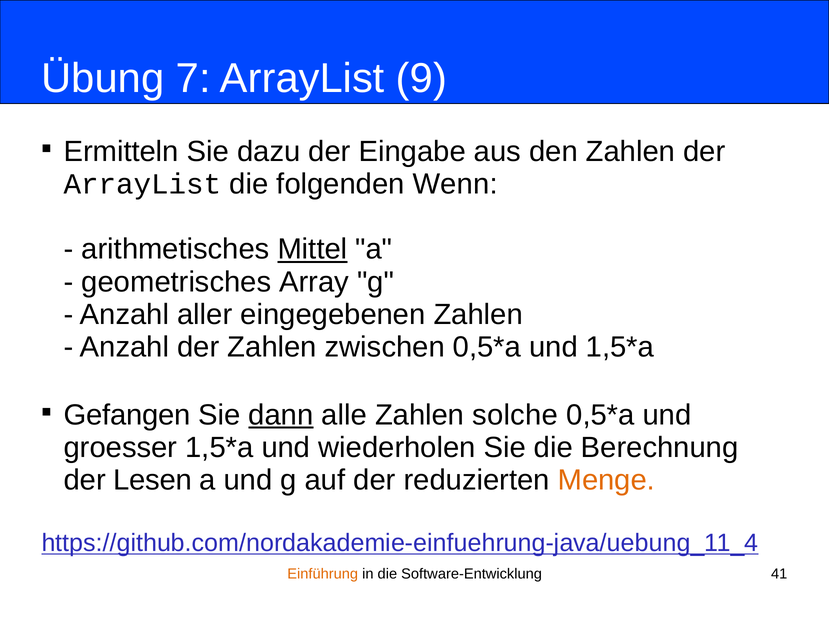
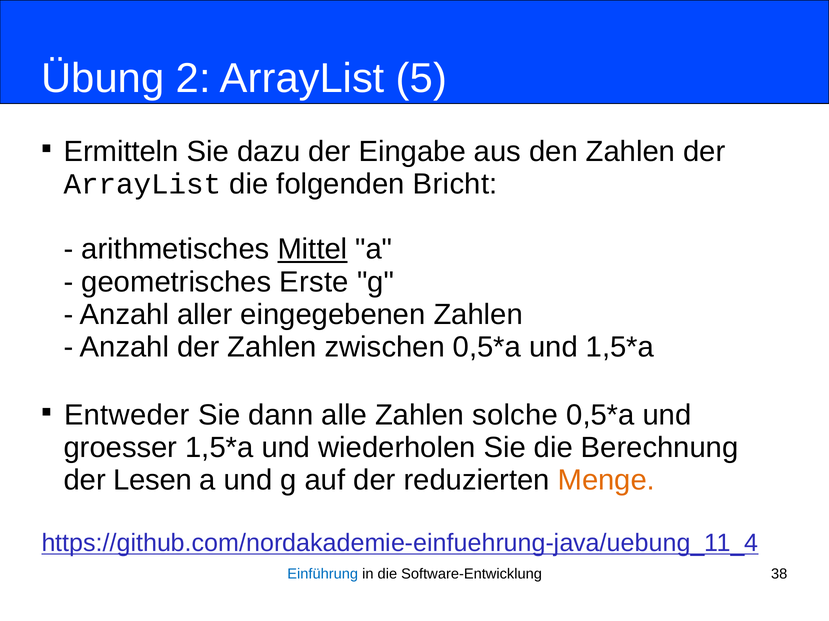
7: 7 -> 2
9: 9 -> 5
Wenn: Wenn -> Bricht
Array: Array -> Erste
Gefangen: Gefangen -> Entweder
dann underline: present -> none
Einführung colour: orange -> blue
41: 41 -> 38
